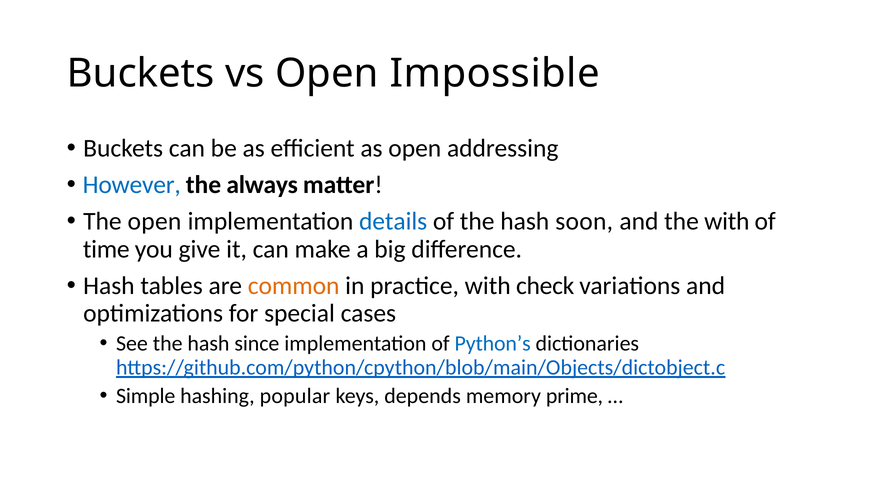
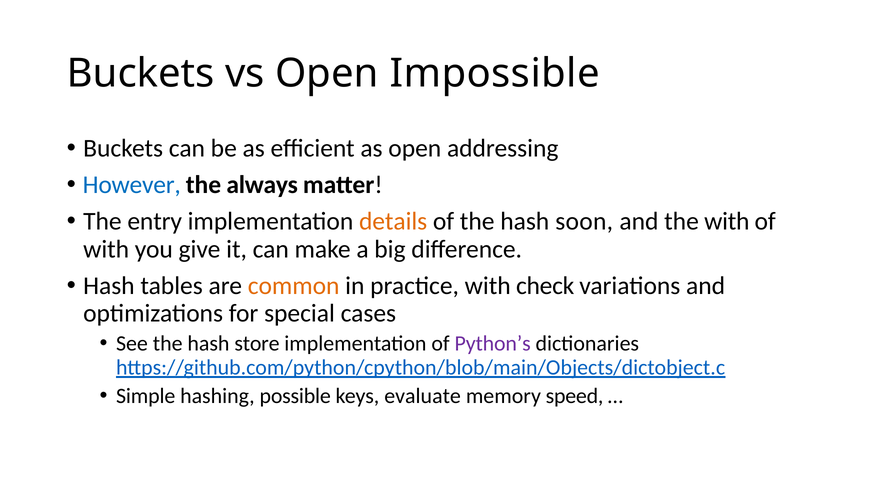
The open: open -> entry
details colour: blue -> orange
time at (106, 249): time -> with
since: since -> store
Python’s colour: blue -> purple
popular: popular -> possible
depends: depends -> evaluate
prime: prime -> speed
